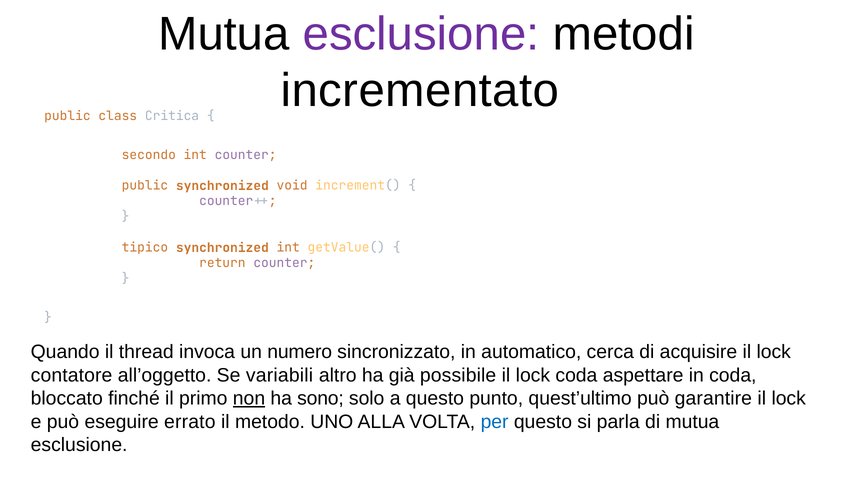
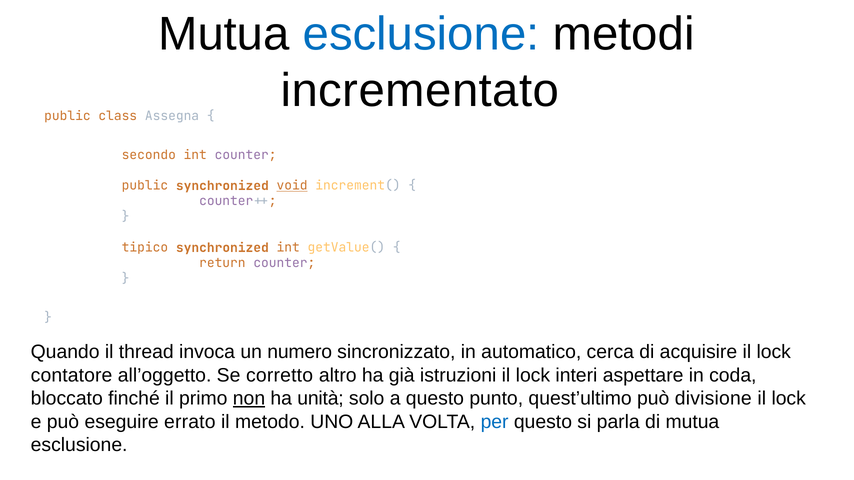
esclusione at (421, 34) colour: purple -> blue
Critica: Critica -> Assegna
void underline: none -> present
variabili: variabili -> corretto
possibile: possibile -> istruzioni
lock coda: coda -> interi
sono: sono -> unità
garantire: garantire -> divisione
